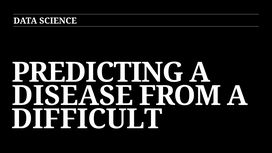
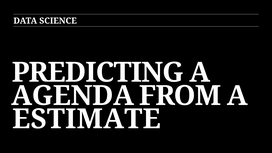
DISEASE: DISEASE -> AGENDA
DIFFICULT: DIFFICULT -> ESTIMATE
